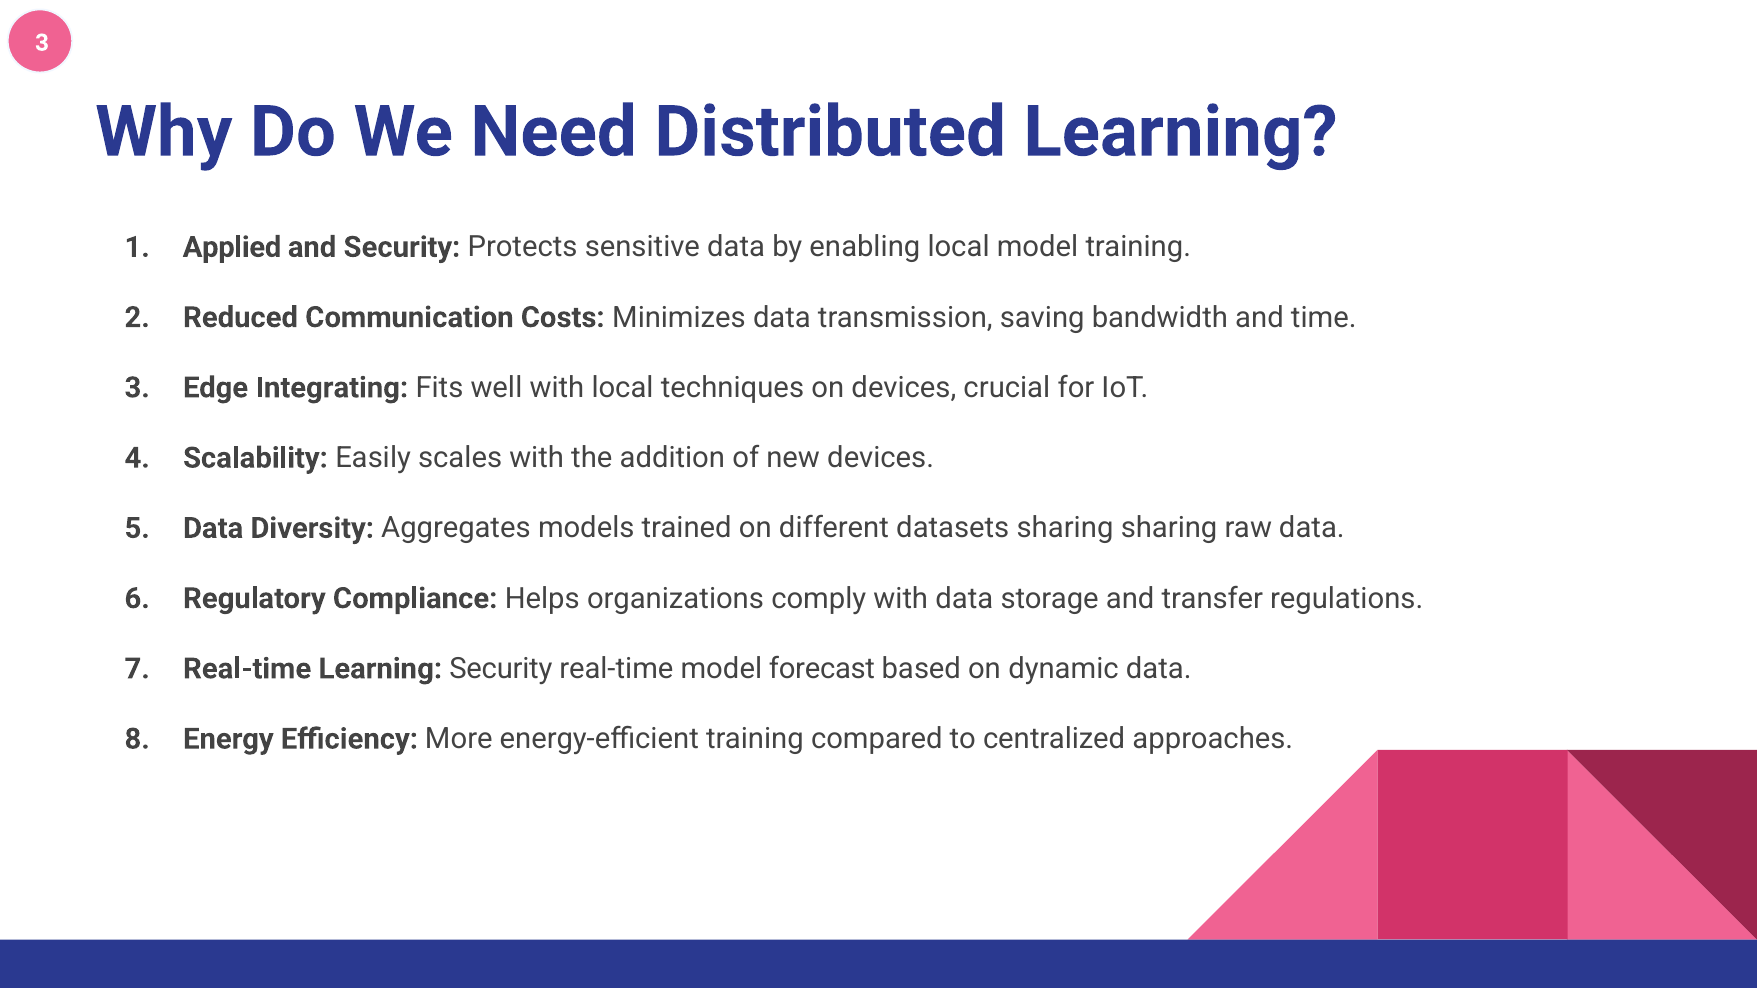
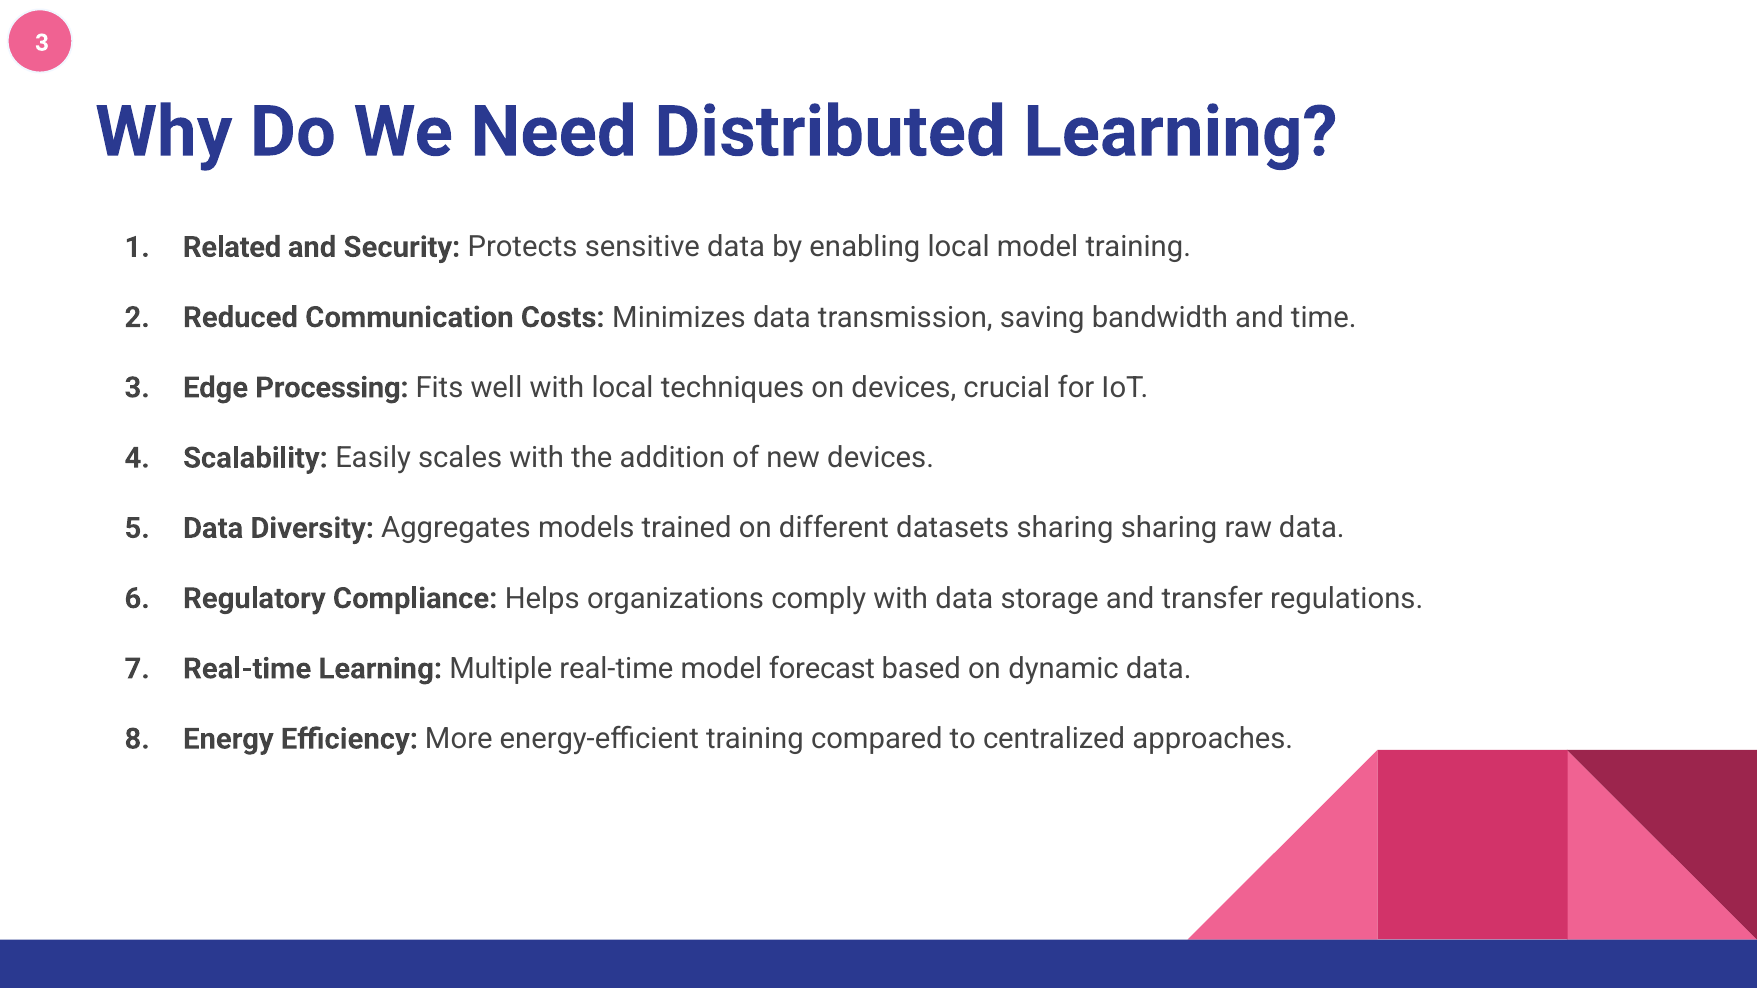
Applied: Applied -> Related
Integrating: Integrating -> Processing
Learning Security: Security -> Multiple
